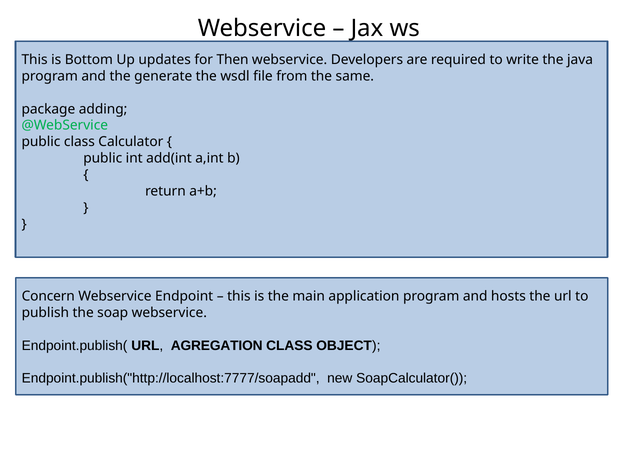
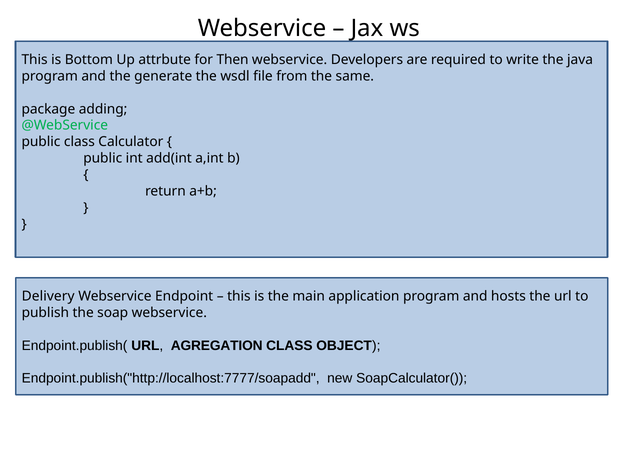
updates: updates -> attrbute
Concern: Concern -> Delivery
